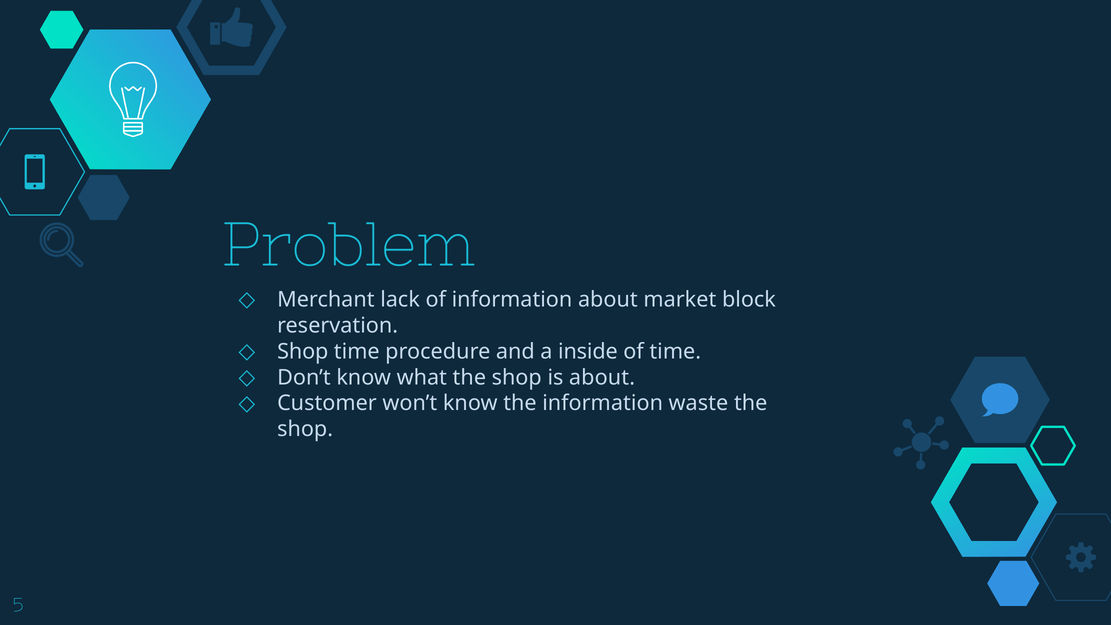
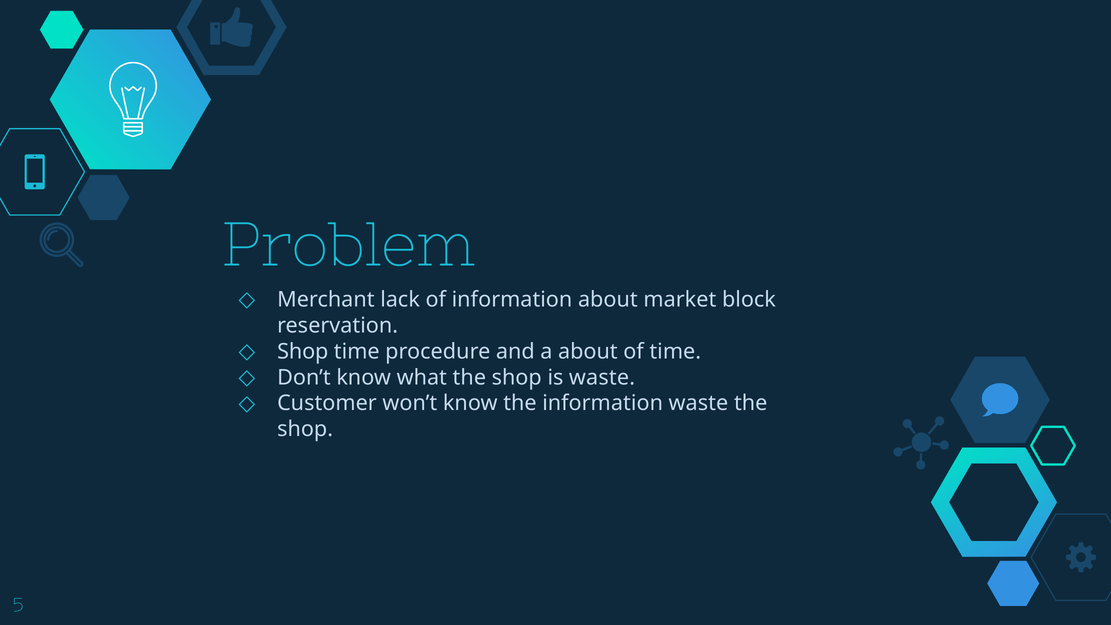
a inside: inside -> about
is about: about -> waste
